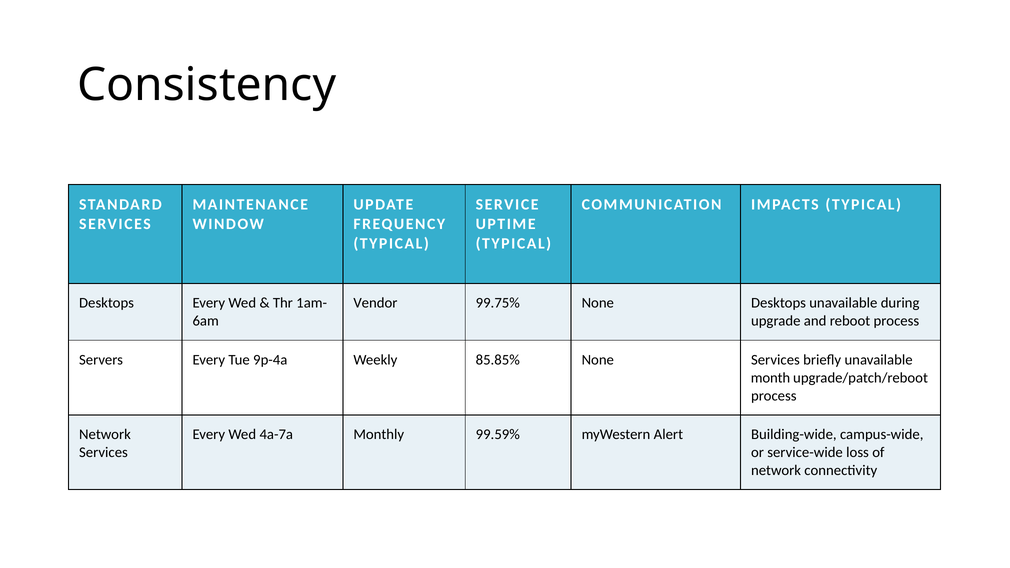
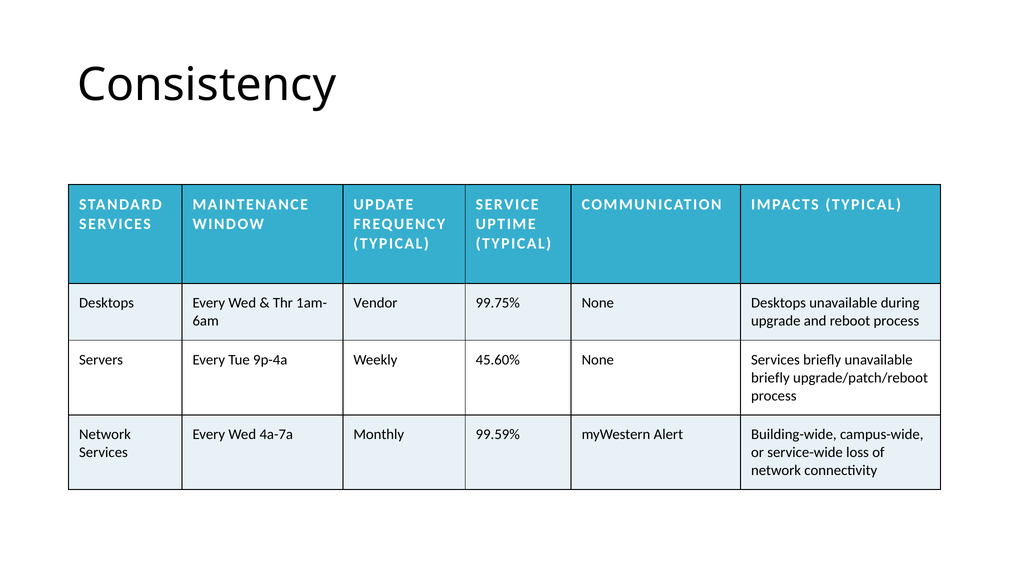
85.85%: 85.85% -> 45.60%
month at (771, 378): month -> briefly
